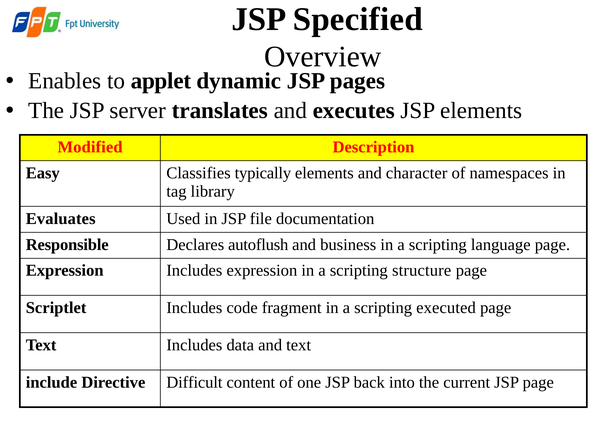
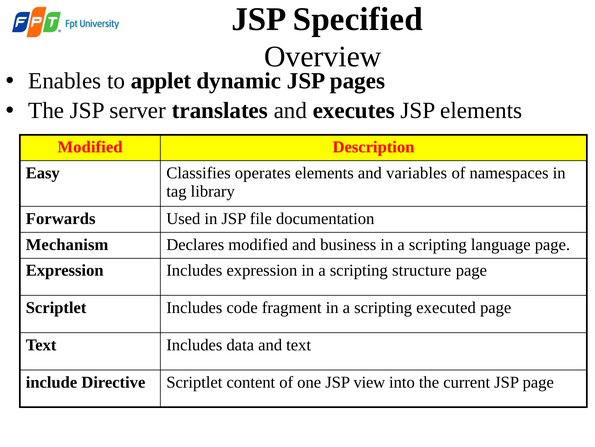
typically: typically -> operates
character: character -> variables
Evaluates: Evaluates -> Forwards
Responsible: Responsible -> Mechanism
Declares autoflush: autoflush -> modified
Directive Difficult: Difficult -> Scriptlet
back: back -> view
